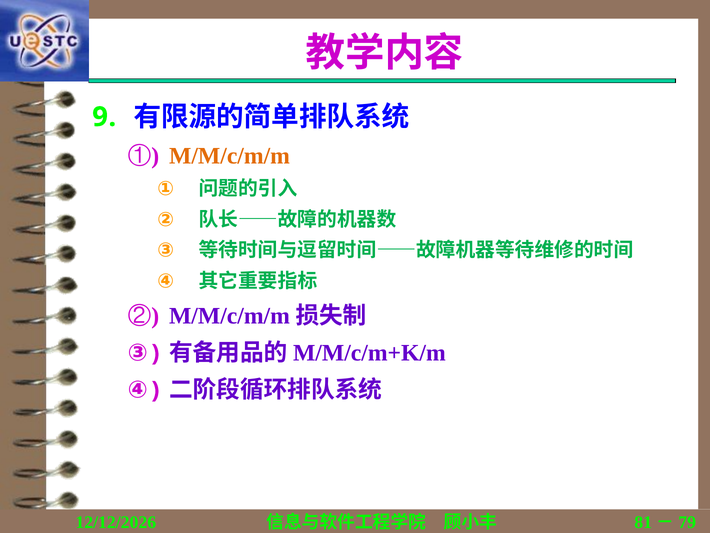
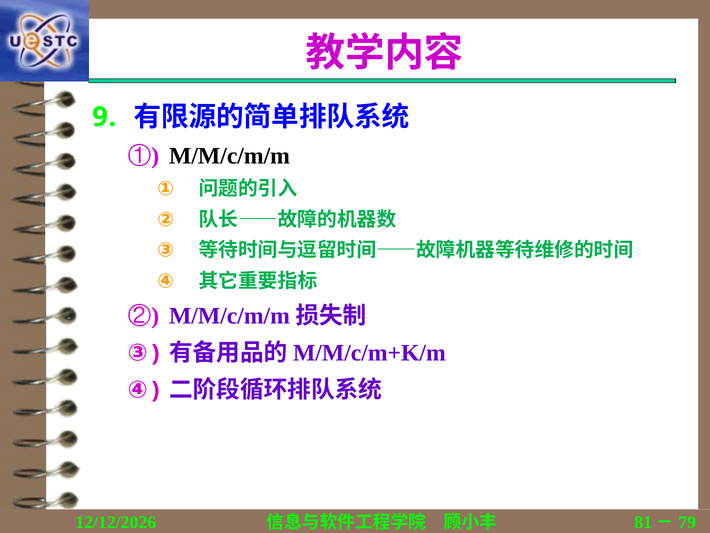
M/M/c/m/m colour: orange -> black
